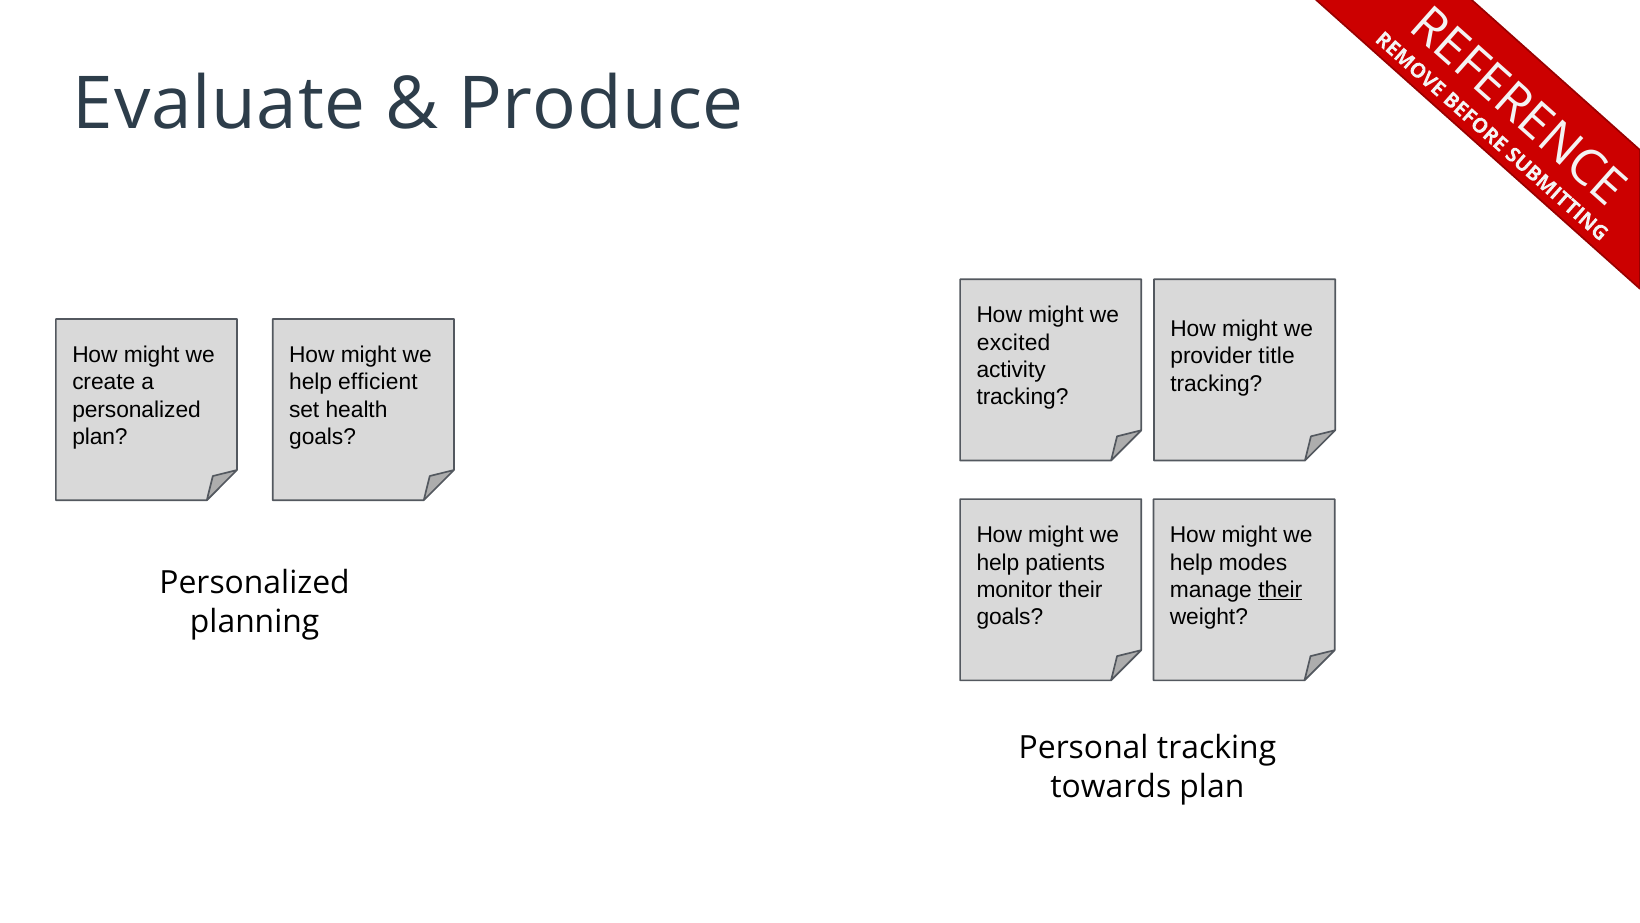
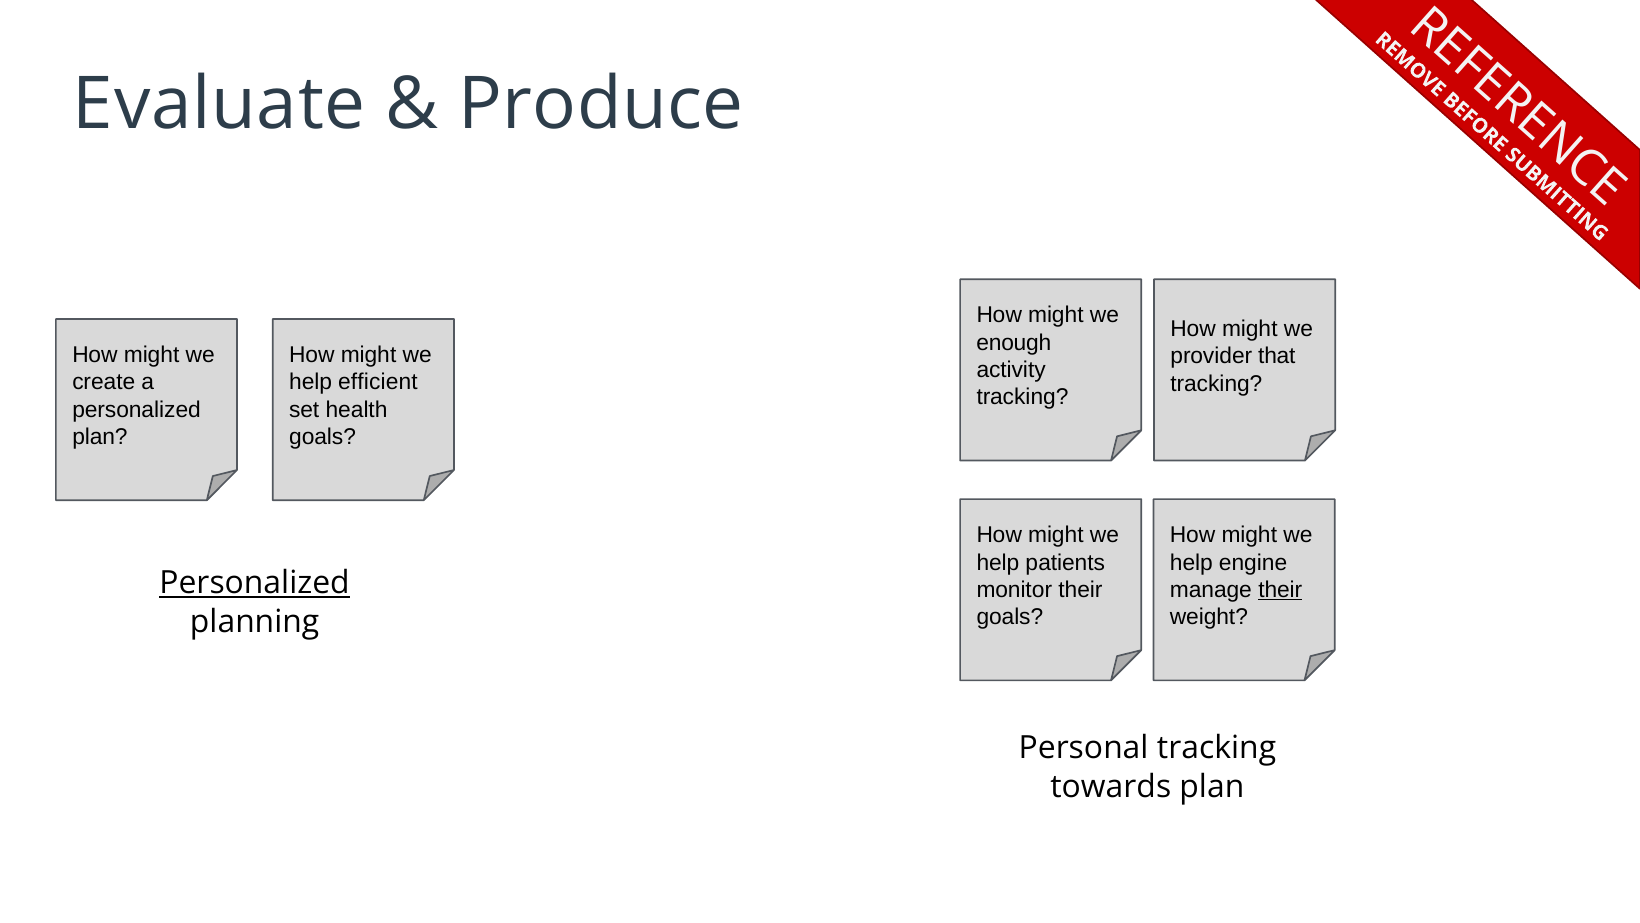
excited: excited -> enough
title: title -> that
modes: modes -> engine
Personalized at (255, 583) underline: none -> present
